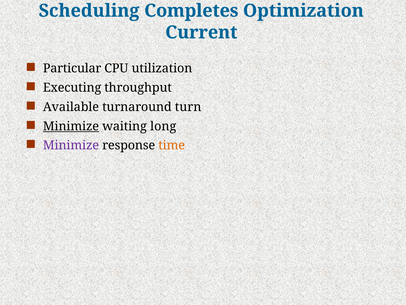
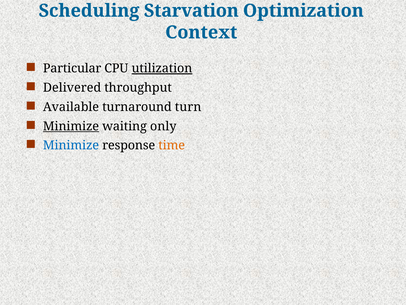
Completes: Completes -> Starvation
Current: Current -> Context
utilization underline: none -> present
Executing: Executing -> Delivered
long: long -> only
Minimize at (71, 145) colour: purple -> blue
